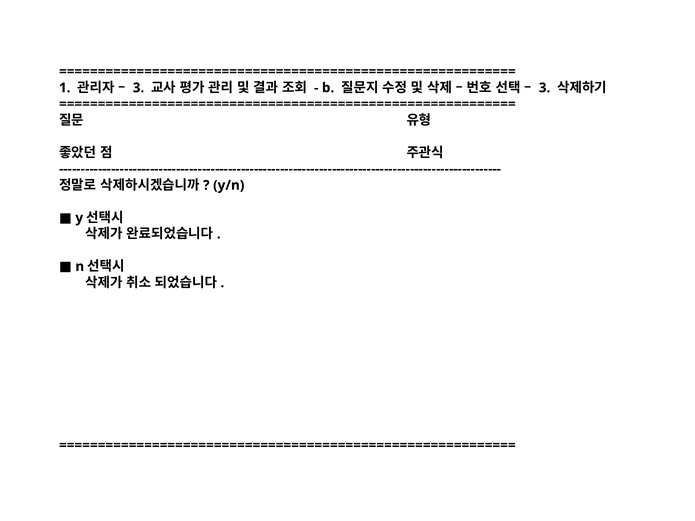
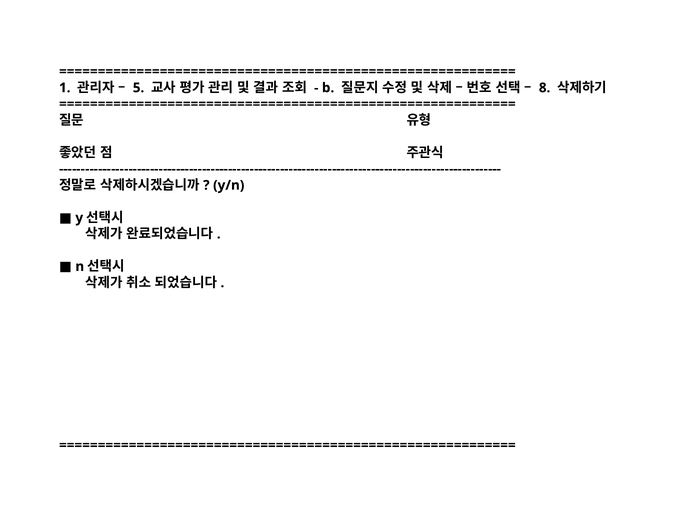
3 at (139, 88): 3 -> 5
3 at (545, 88): 3 -> 8
